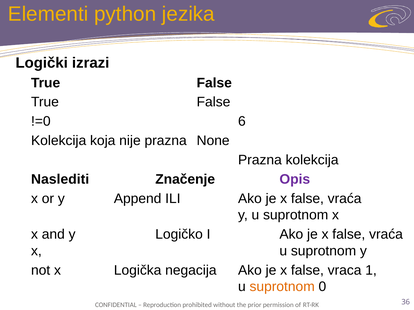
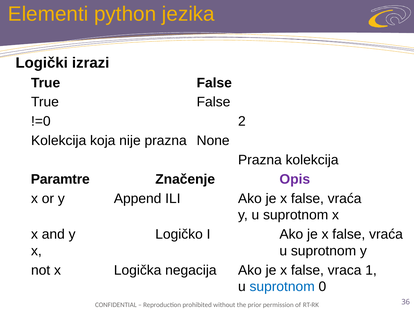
6: 6 -> 2
Naslediti: Naslediti -> Paramtre
suprotnom at (282, 287) colour: orange -> blue
